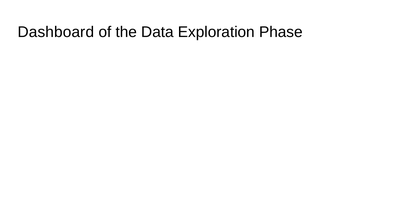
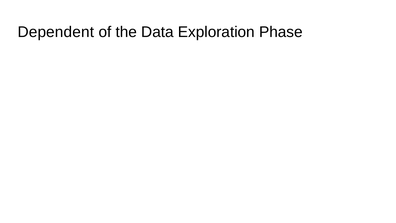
Dashboard: Dashboard -> Dependent
